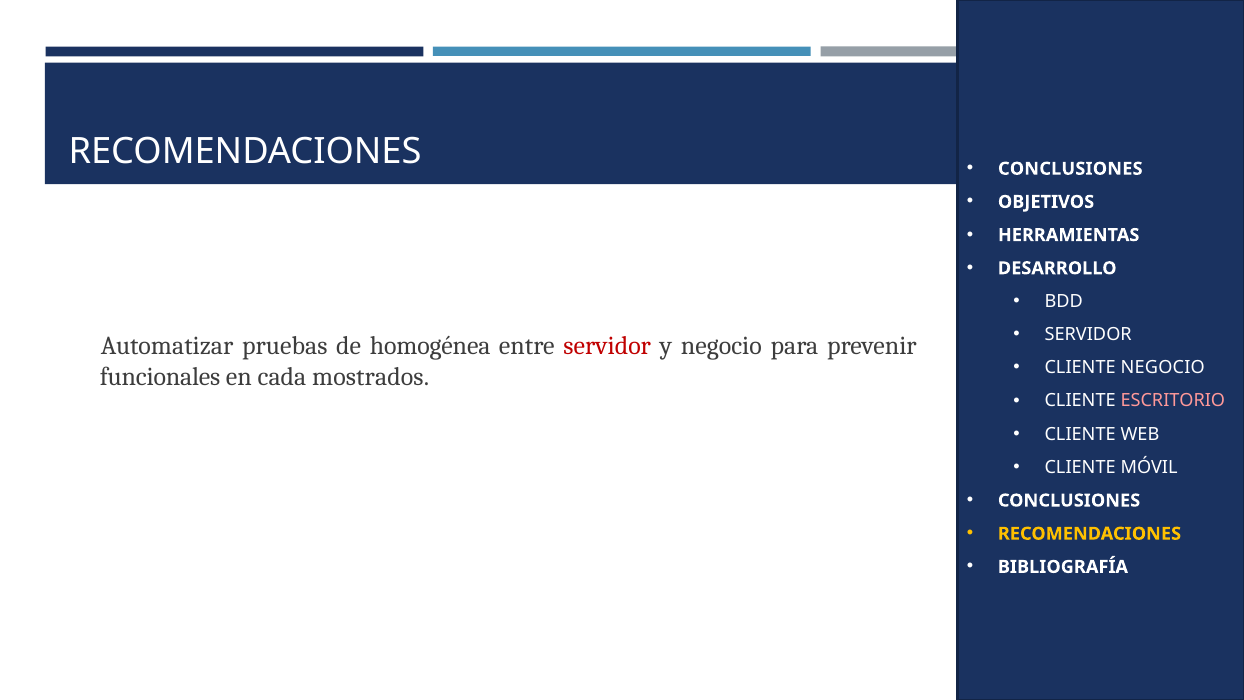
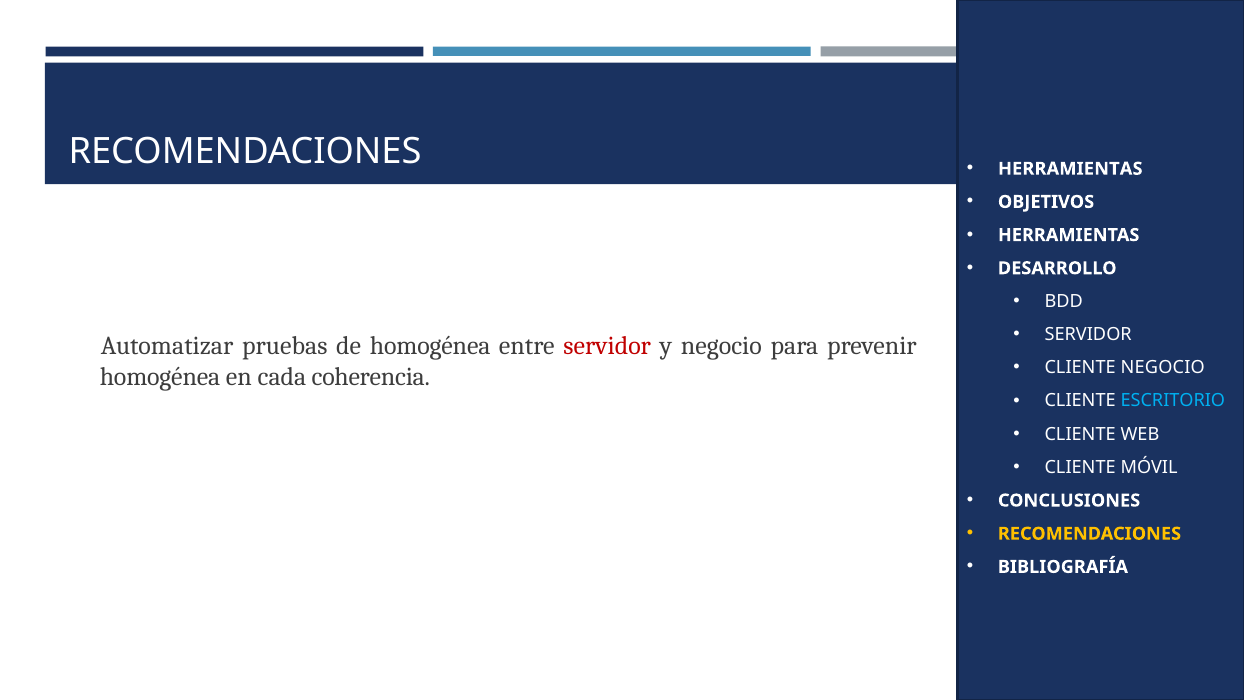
CONCLUSIONES at (1070, 169): CONCLUSIONES -> HERRAMIENTAS
funcionales at (160, 377): funcionales -> homogénea
mostrados: mostrados -> coherencia
ESCRITORIO colour: pink -> light blue
